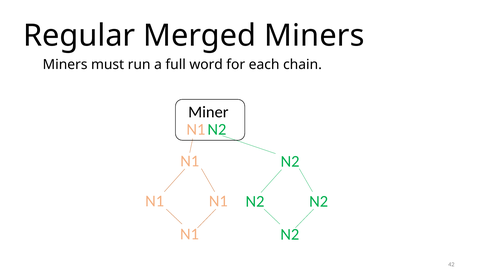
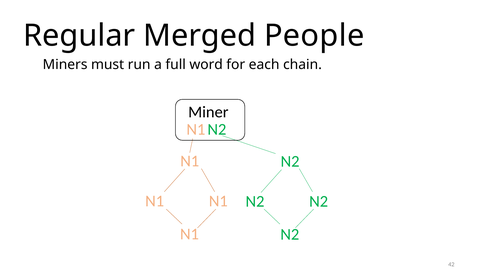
Merged Miners: Miners -> People
